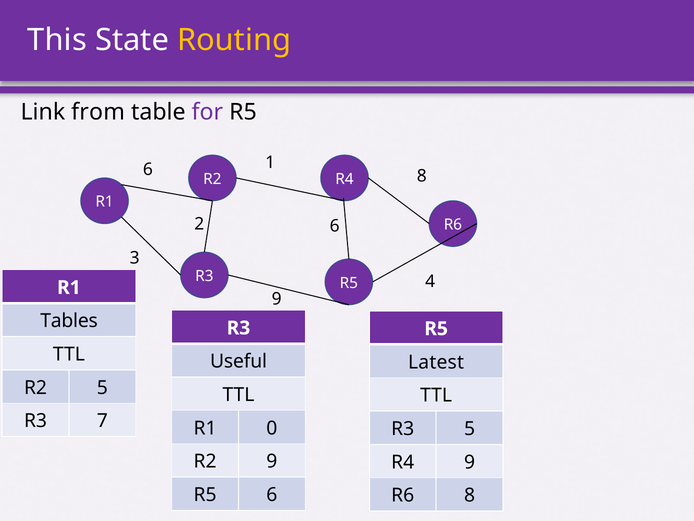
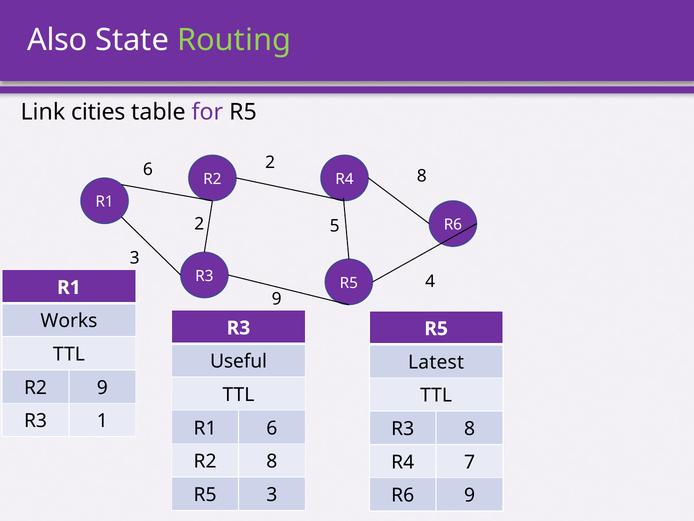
This: This -> Also
Routing colour: yellow -> light green
from: from -> cities
6 1: 1 -> 2
2 6: 6 -> 5
Tables: Tables -> Works
R2 5: 5 -> 9
7: 7 -> 1
R1 0: 0 -> 6
R3 5: 5 -> 8
R2 9: 9 -> 8
R4 9: 9 -> 7
6 at (272, 494): 6 -> 3
R6 8: 8 -> 9
